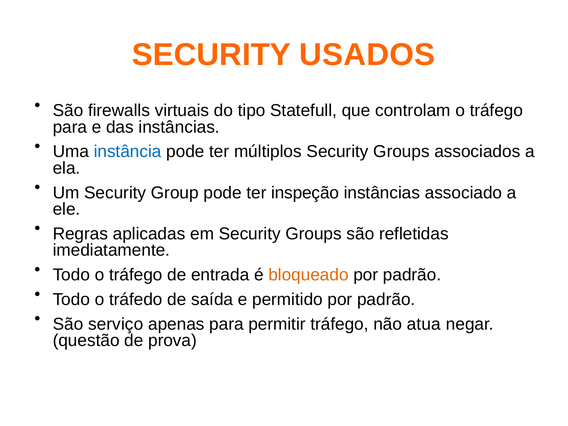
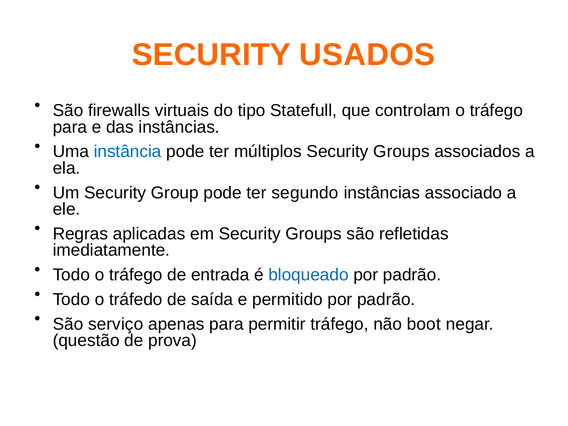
inspeção: inspeção -> segundo
bloqueado colour: orange -> blue
atua: atua -> boot
